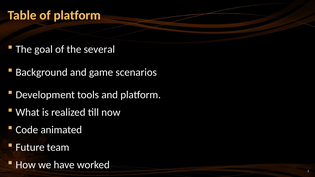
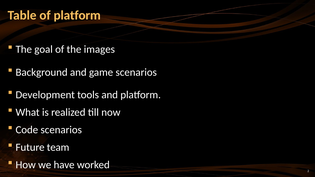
several: several -> images
Code animated: animated -> scenarios
